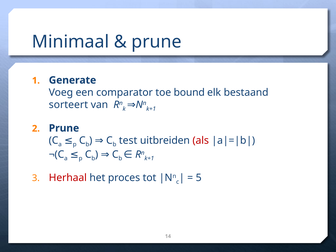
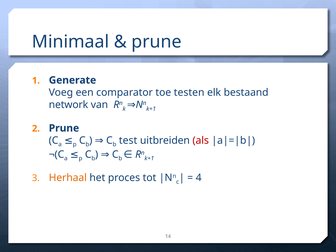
bound: bound -> testen
sorteert: sorteert -> network
Herhaal colour: red -> orange
5: 5 -> 4
